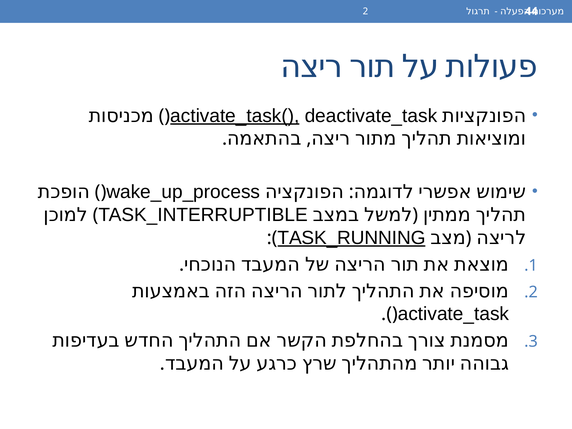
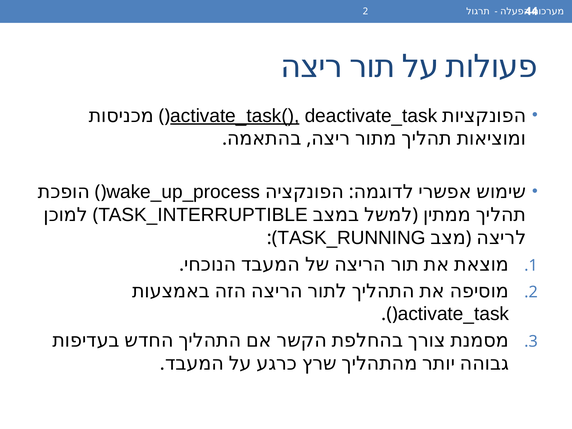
TASK_RUNNING underline: present -> none
